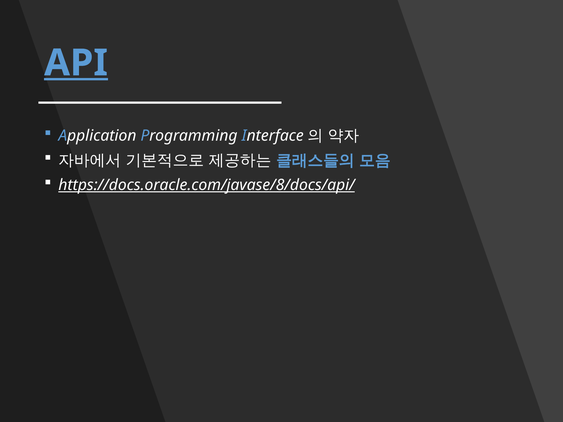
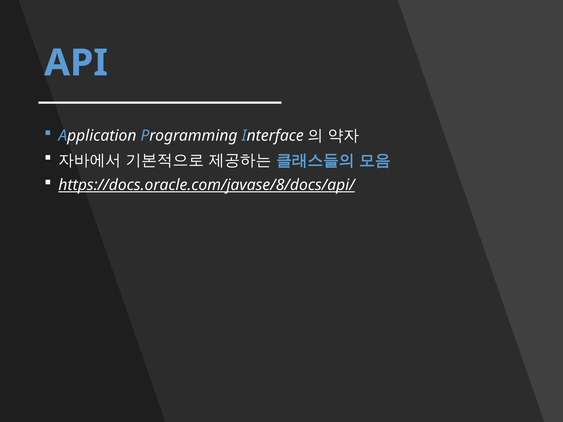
API underline: present -> none
